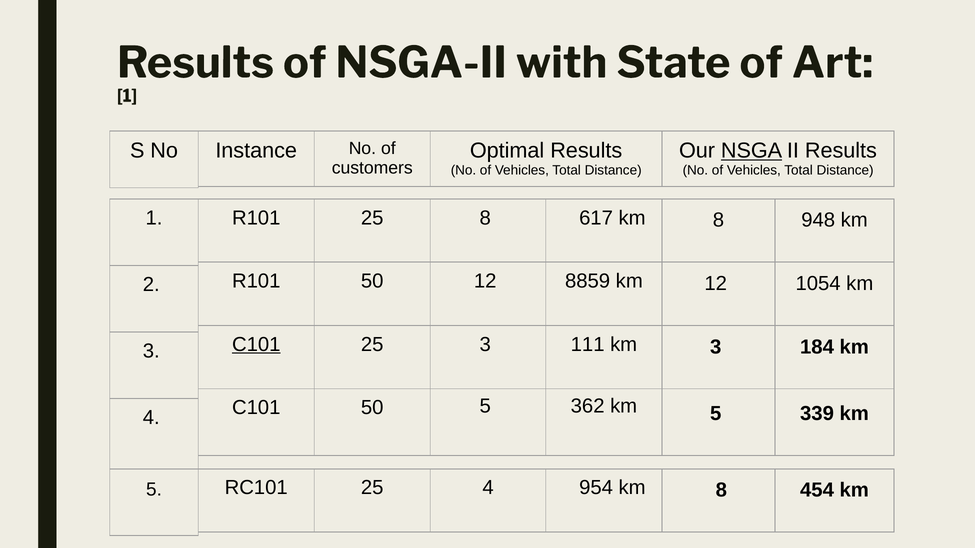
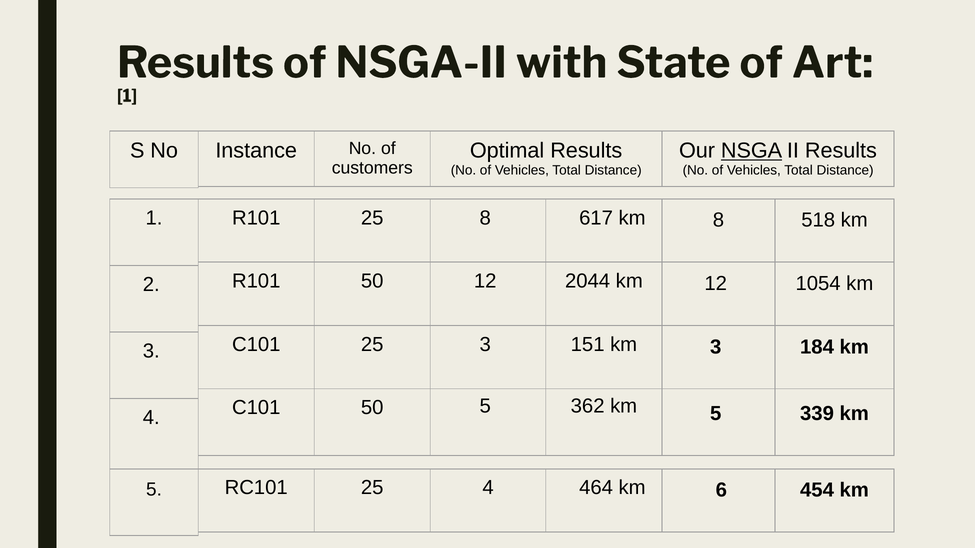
948: 948 -> 518
8859: 8859 -> 2044
C101 at (256, 345) underline: present -> none
111: 111 -> 151
954: 954 -> 464
8 at (721, 491): 8 -> 6
